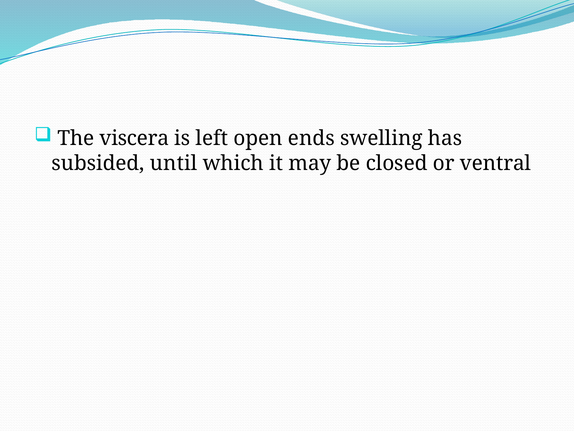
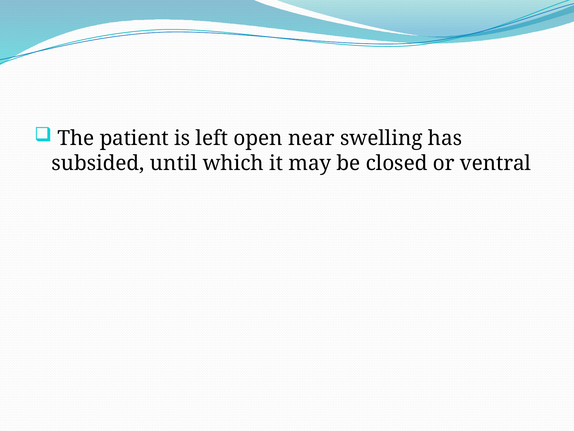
viscera: viscera -> patient
ends: ends -> near
